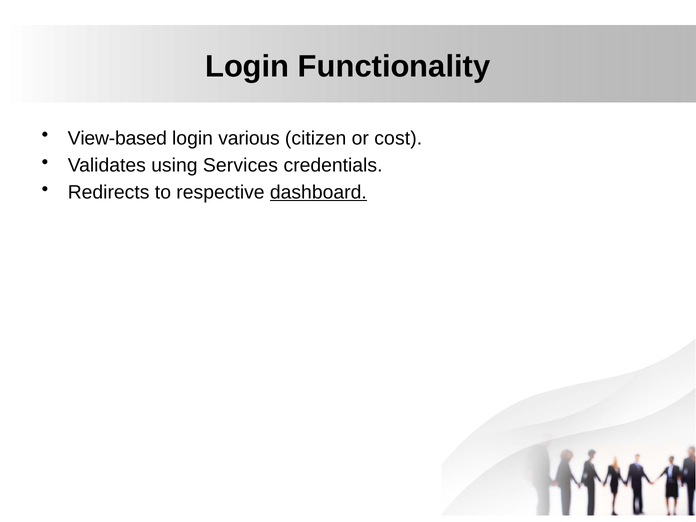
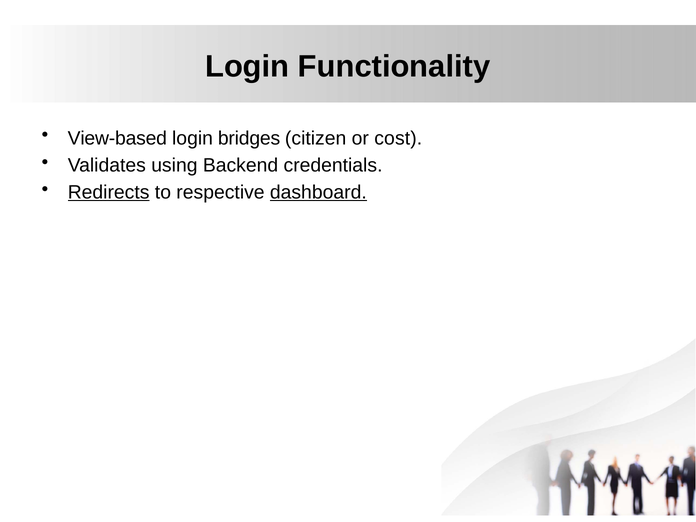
various: various -> bridges
Services: Services -> Backend
Redirects underline: none -> present
